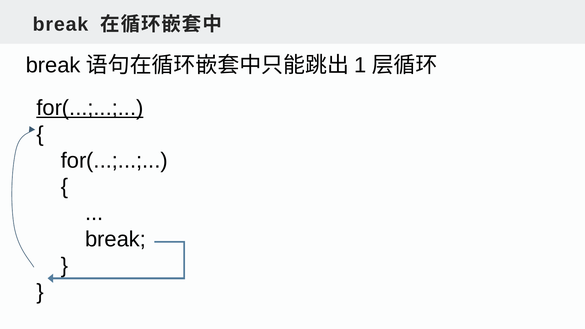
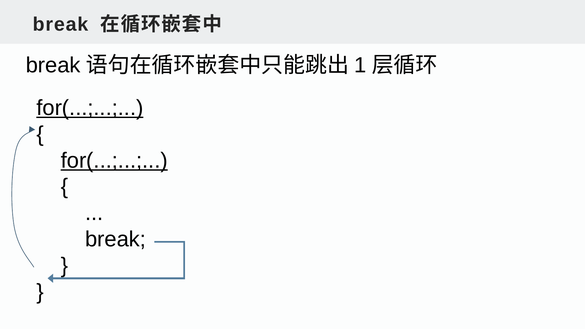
for( at (114, 160) underline: none -> present
